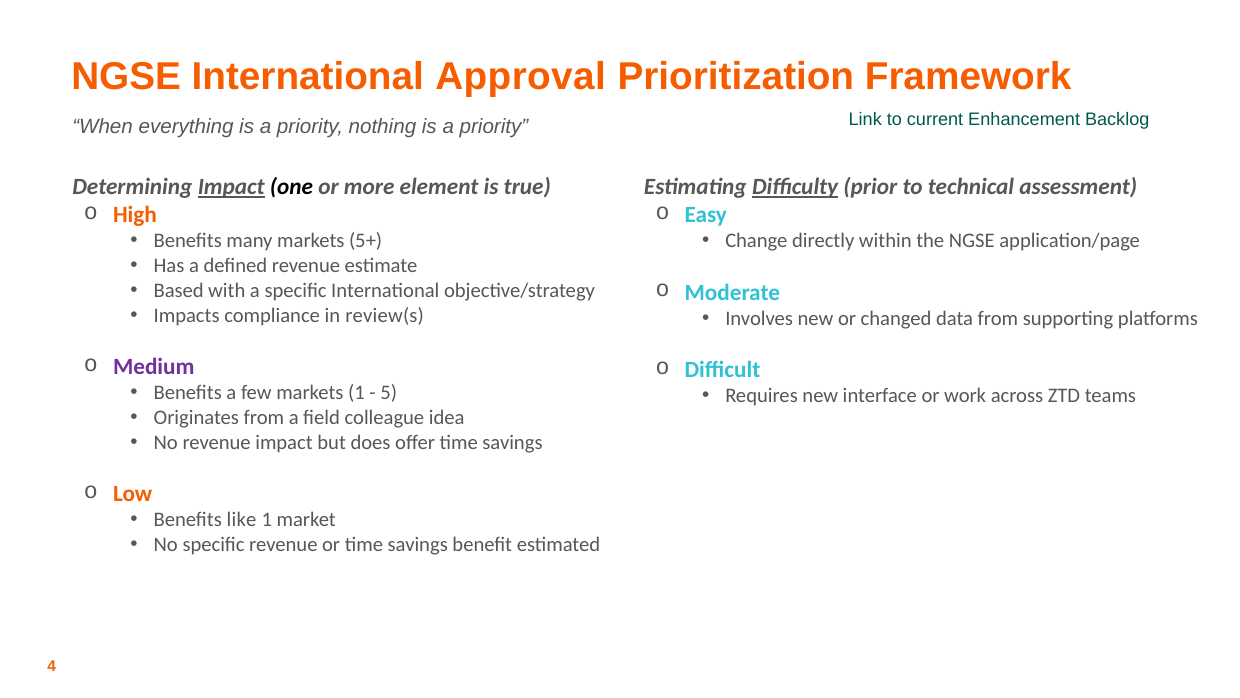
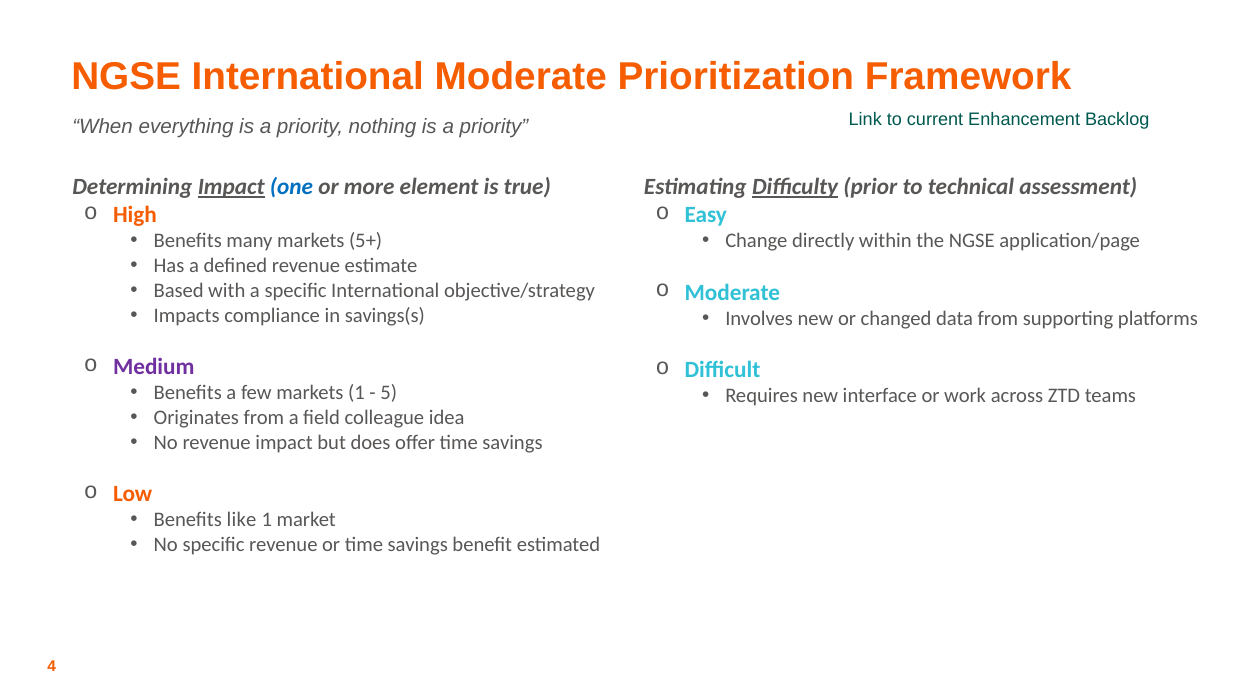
International Approval: Approval -> Moderate
one colour: black -> blue
review(s: review(s -> savings(s
